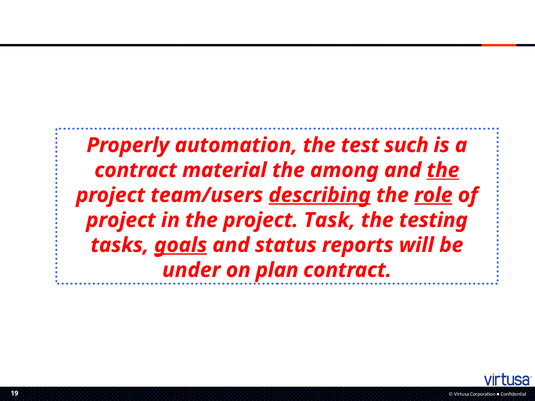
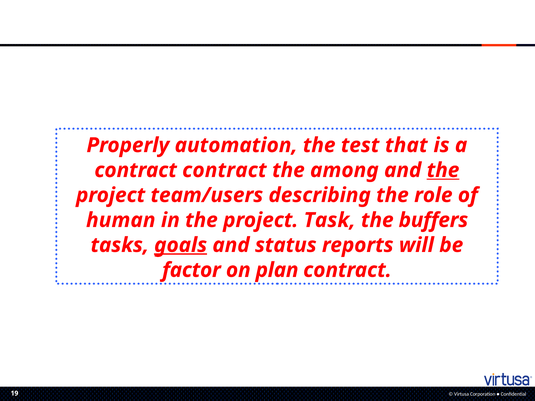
such: such -> that
contract material: material -> contract
describing underline: present -> none
role underline: present -> none
project at (121, 220): project -> human
testing: testing -> buffers
under: under -> factor
